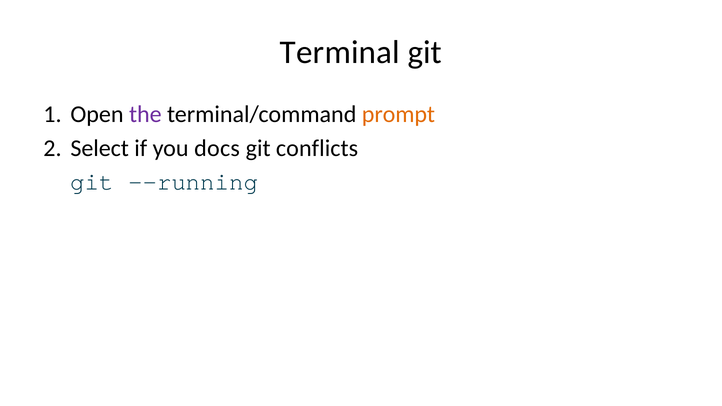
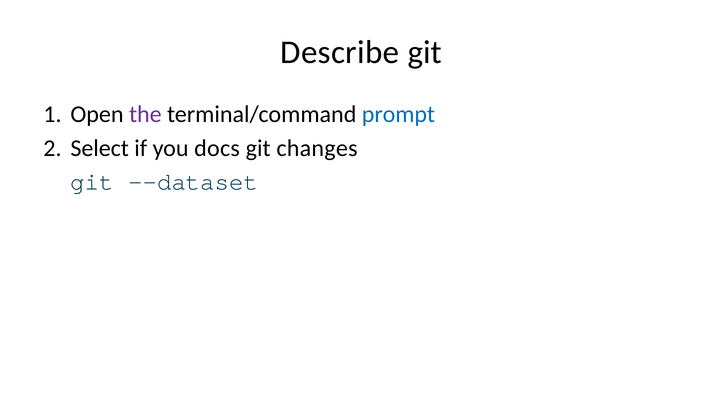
Terminal: Terminal -> Describe
prompt colour: orange -> blue
conflicts: conflicts -> changes
--running: --running -> --dataset
